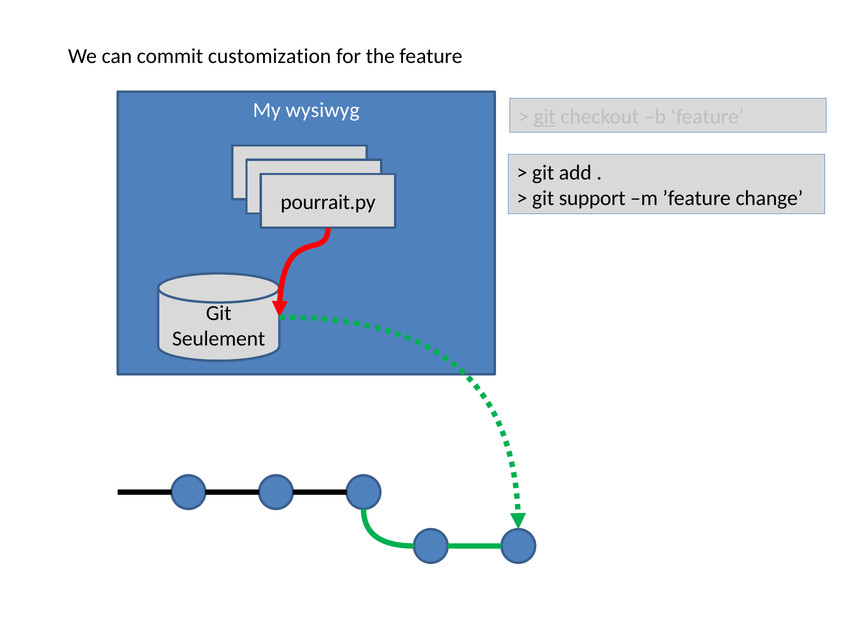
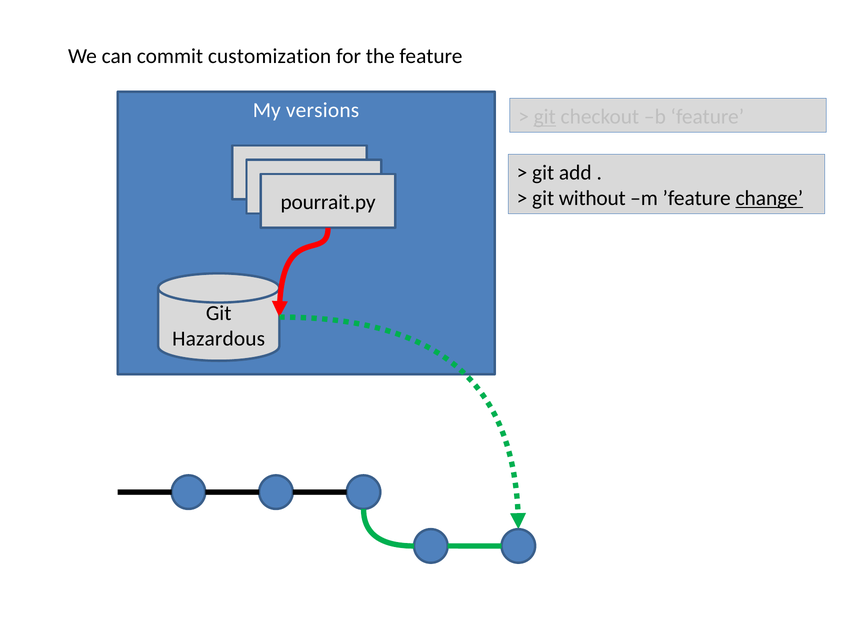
wysiwyg: wysiwyg -> versions
support: support -> without
change underline: none -> present
Seulement: Seulement -> Hazardous
